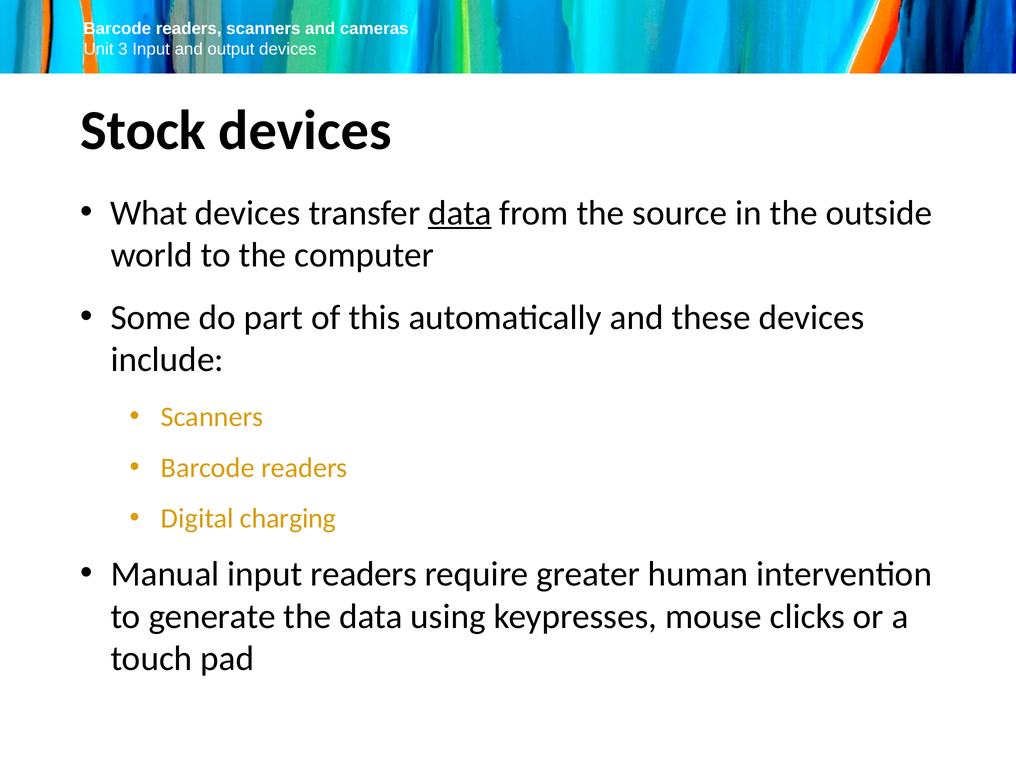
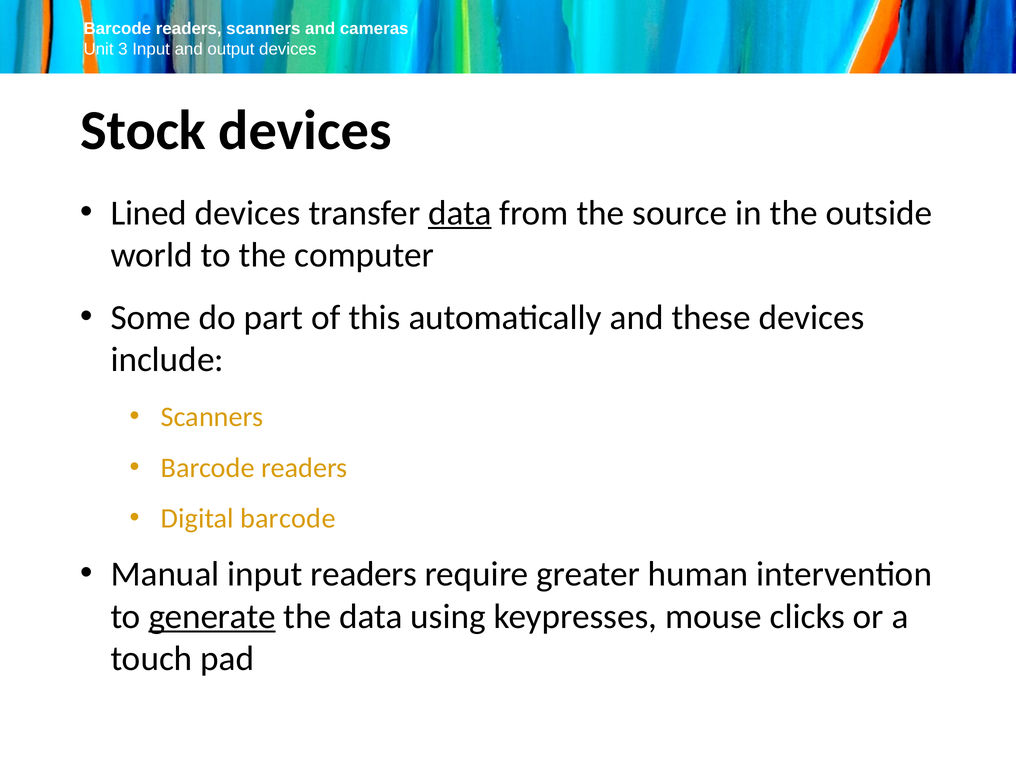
What: What -> Lined
Digital charging: charging -> barcode
generate underline: none -> present
